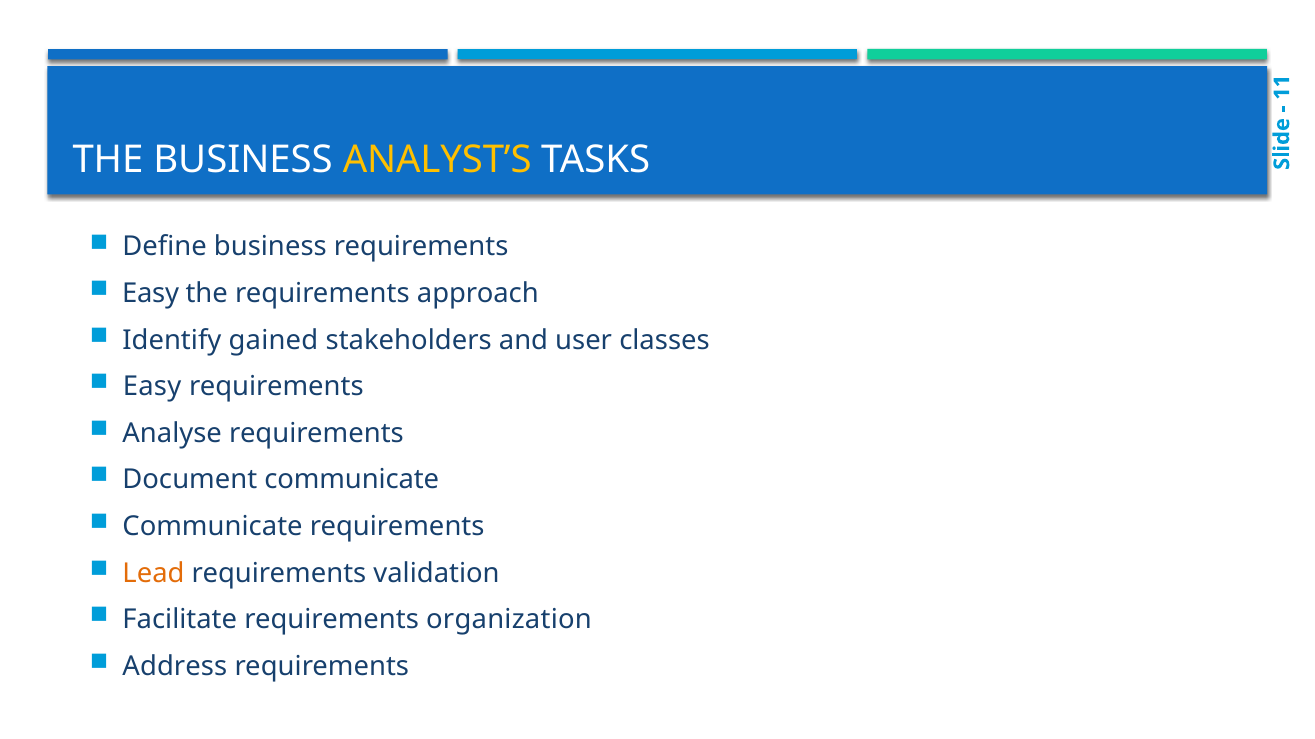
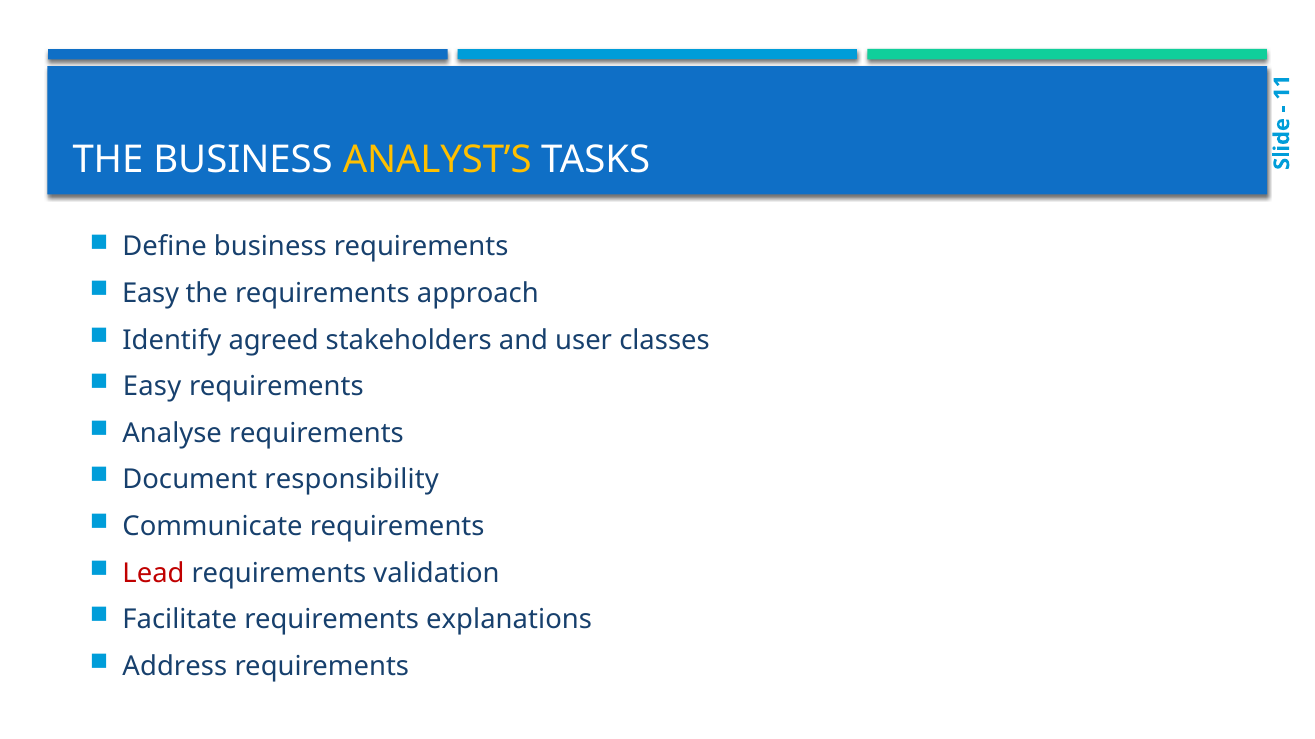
gained: gained -> agreed
Document communicate: communicate -> responsibility
Lead colour: orange -> red
organization: organization -> explanations
